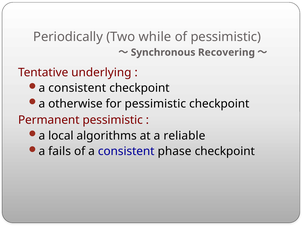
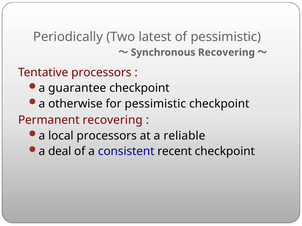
while: while -> latest
Tentative underlying: underlying -> processors
consistent at (77, 88): consistent -> guarantee
Permanent pessimistic: pessimistic -> recovering
local algorithms: algorithms -> processors
fails: fails -> deal
phase: phase -> recent
